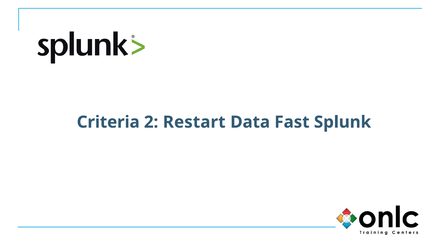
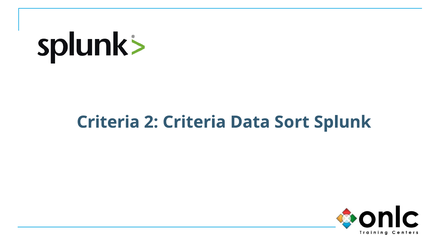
2 Restart: Restart -> Criteria
Fast: Fast -> Sort
